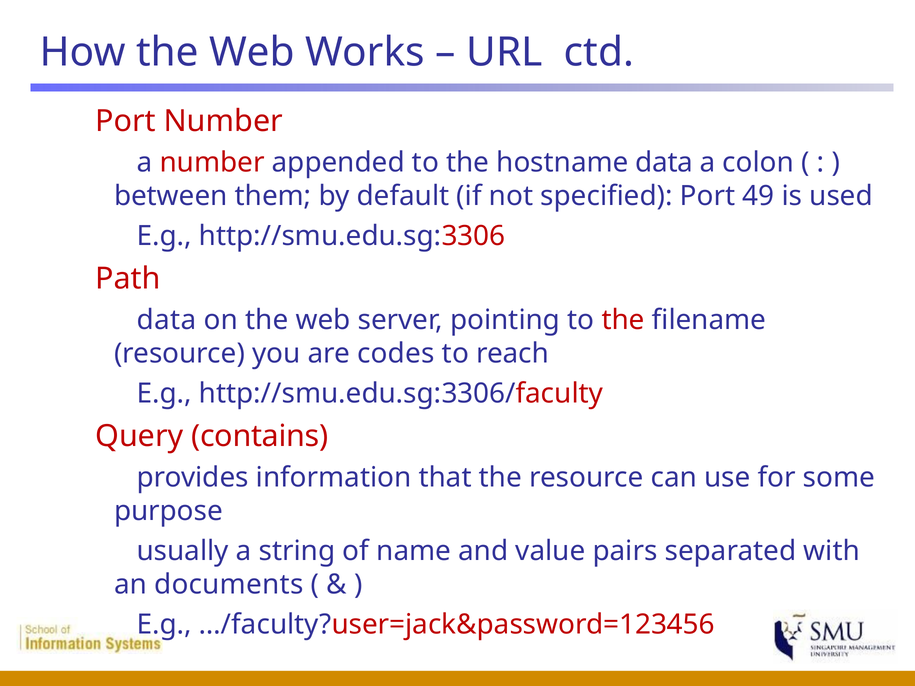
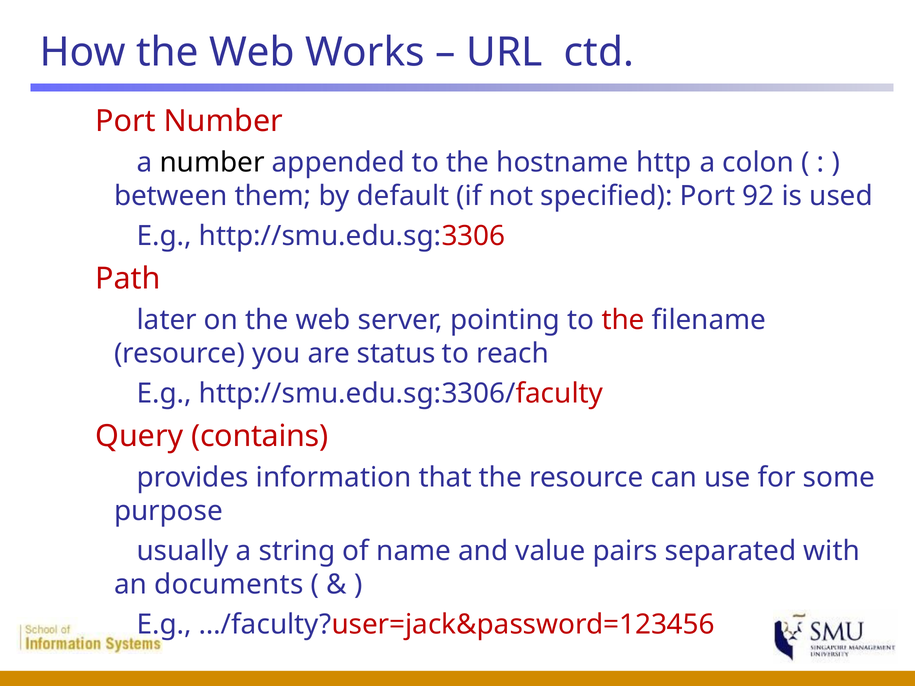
number at (212, 163) colour: red -> black
hostname data: data -> http
49: 49 -> 92
data at (167, 320): data -> later
codes: codes -> status
